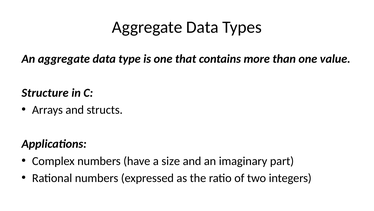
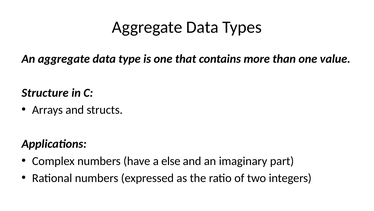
size: size -> else
